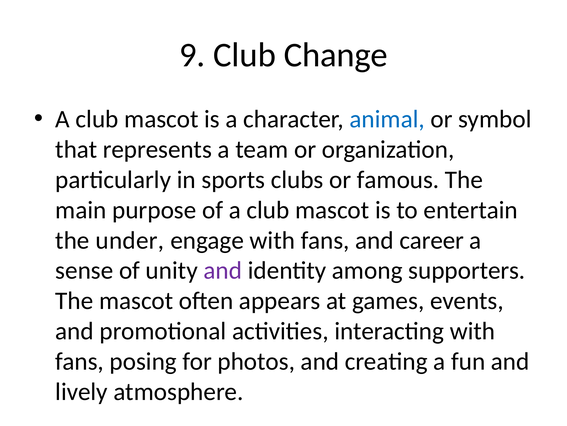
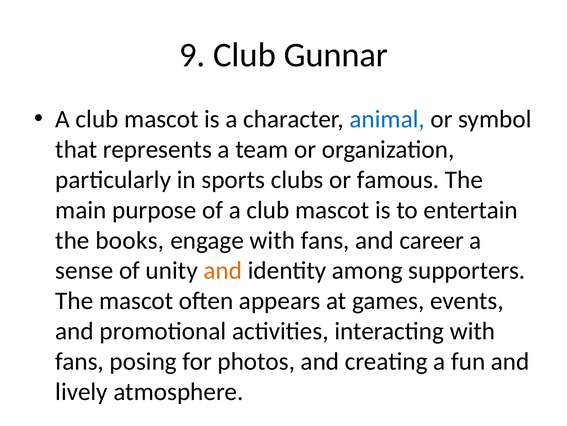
Change: Change -> Gunnar
under: under -> books
and at (223, 270) colour: purple -> orange
